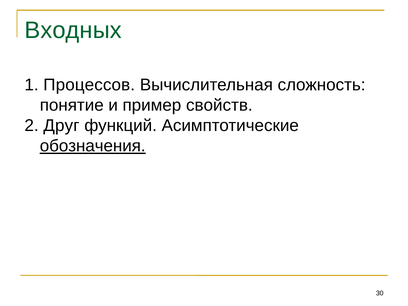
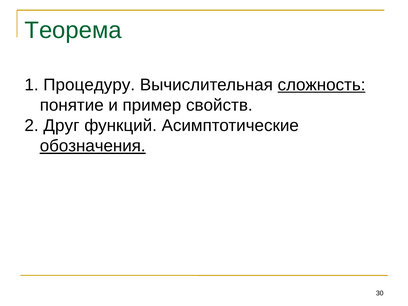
Входных: Входных -> Теорема
Процессов: Процессов -> Процедуру
сложность underline: none -> present
